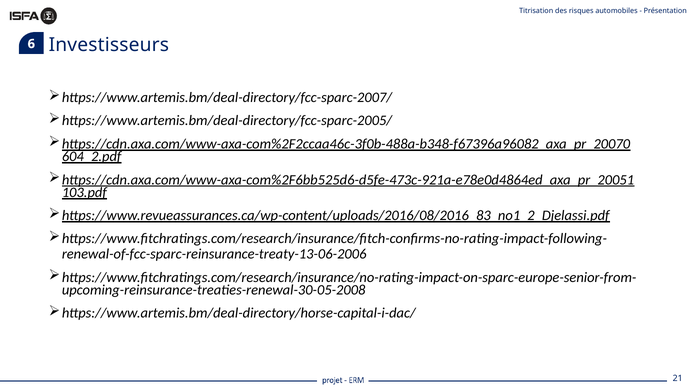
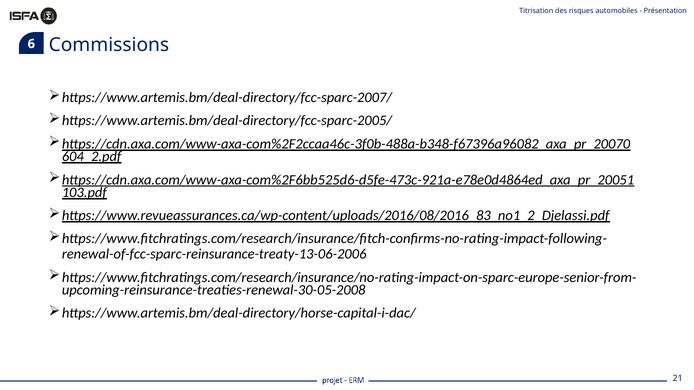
Investisseurs: Investisseurs -> Commissions
